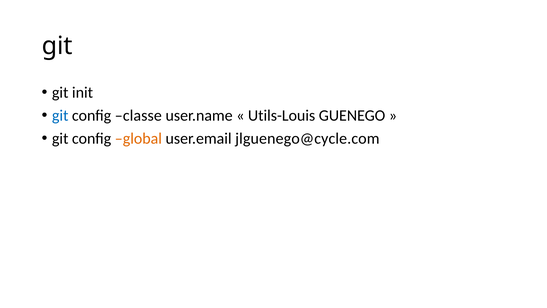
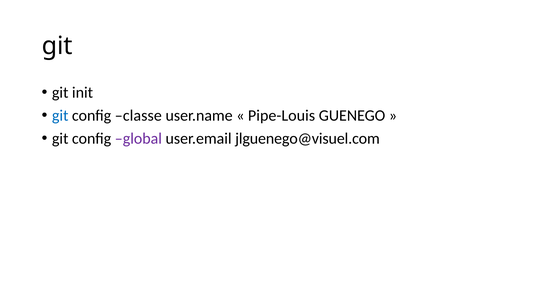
Utils-Louis: Utils-Louis -> Pipe-Louis
global colour: orange -> purple
jlguenego@cycle.com: jlguenego@cycle.com -> jlguenego@visuel.com
